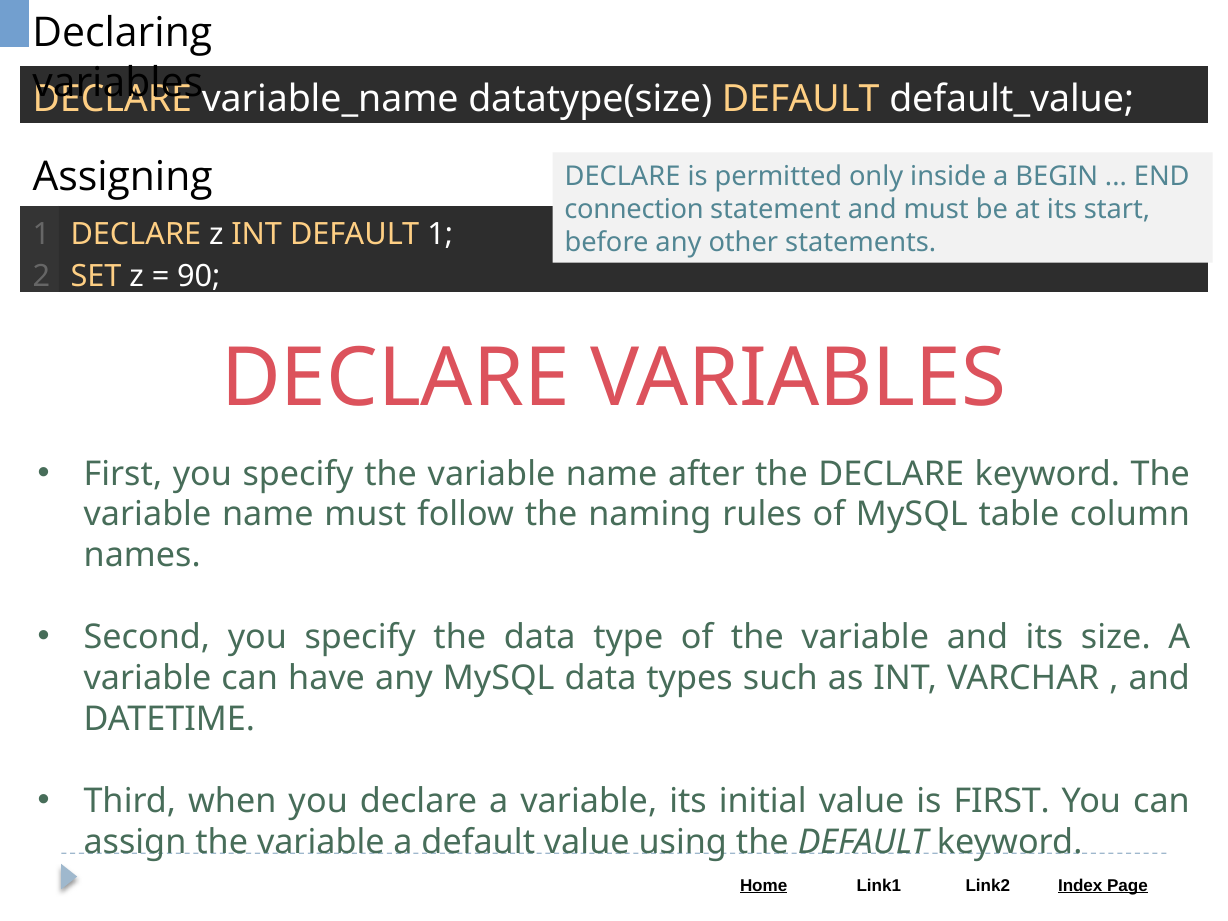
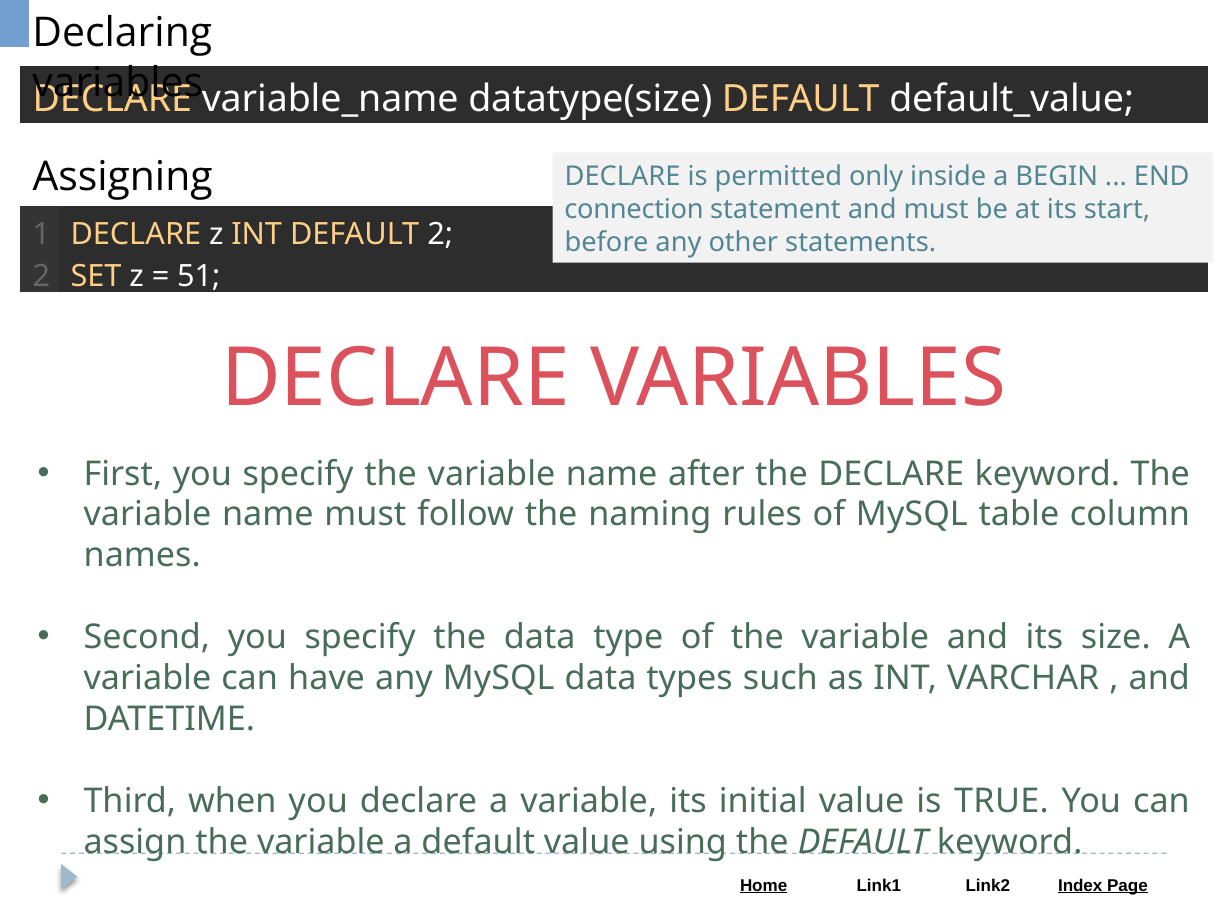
DEFAULT 1: 1 -> 2
90: 90 -> 51
is FIRST: FIRST -> TRUE
